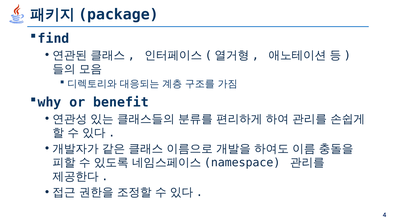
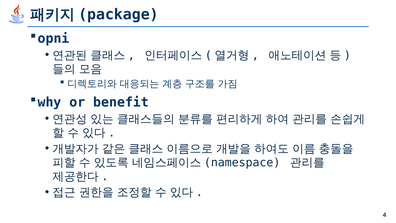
find: find -> opni
